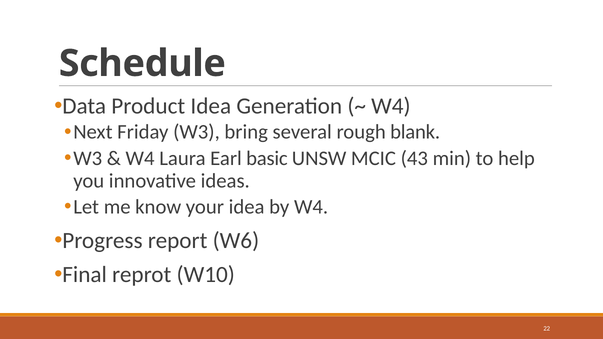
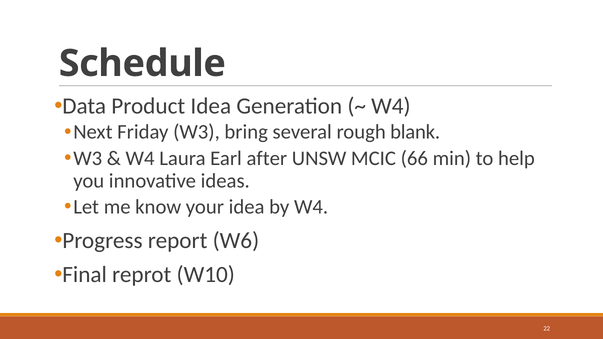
basic: basic -> after
43: 43 -> 66
